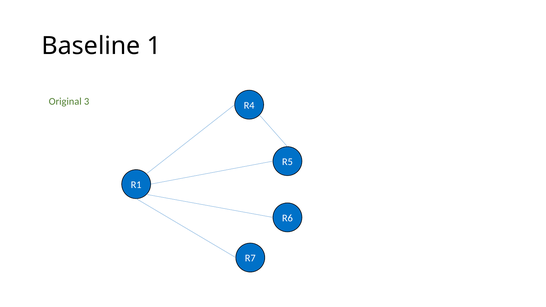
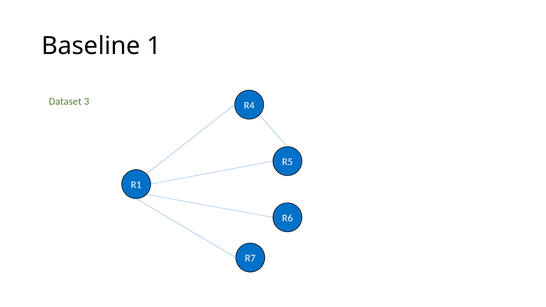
Original: Original -> Dataset
